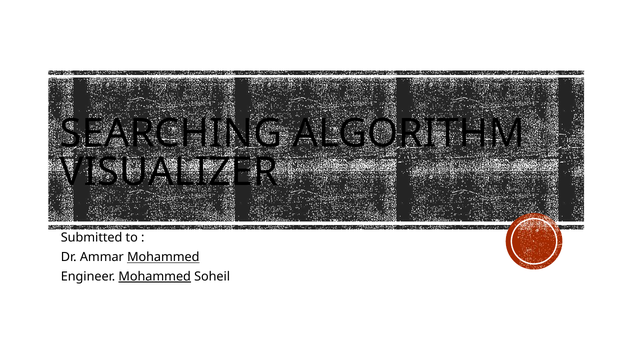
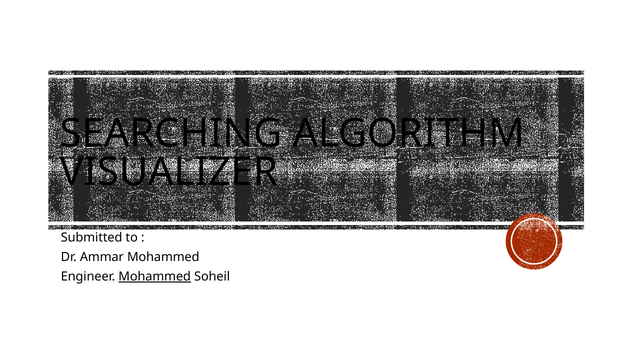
Mohammed at (163, 258) underline: present -> none
